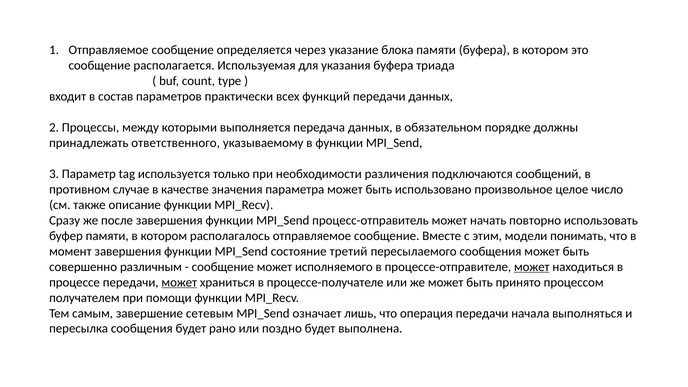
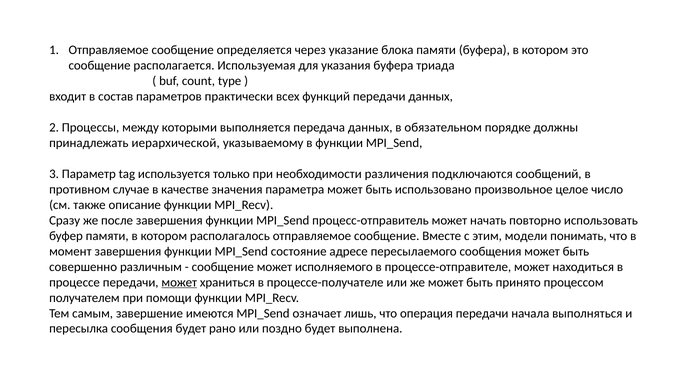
ответственного: ответственного -> иерархической
третий: третий -> адресе
может at (532, 267) underline: present -> none
сетевым: сетевым -> имеются
